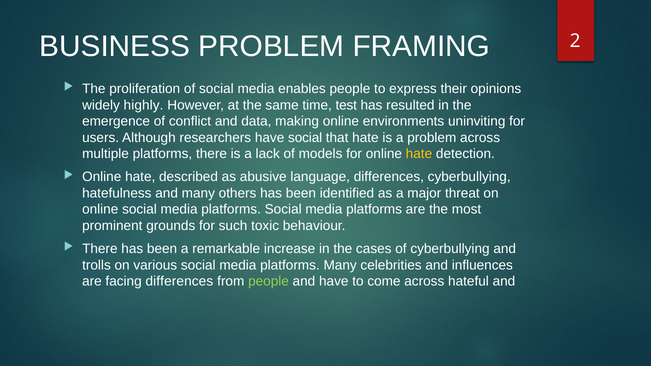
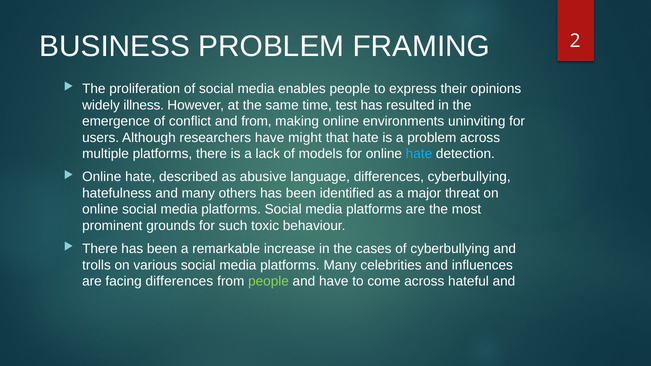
highly: highly -> illness
and data: data -> from
have social: social -> might
hate at (419, 154) colour: yellow -> light blue
